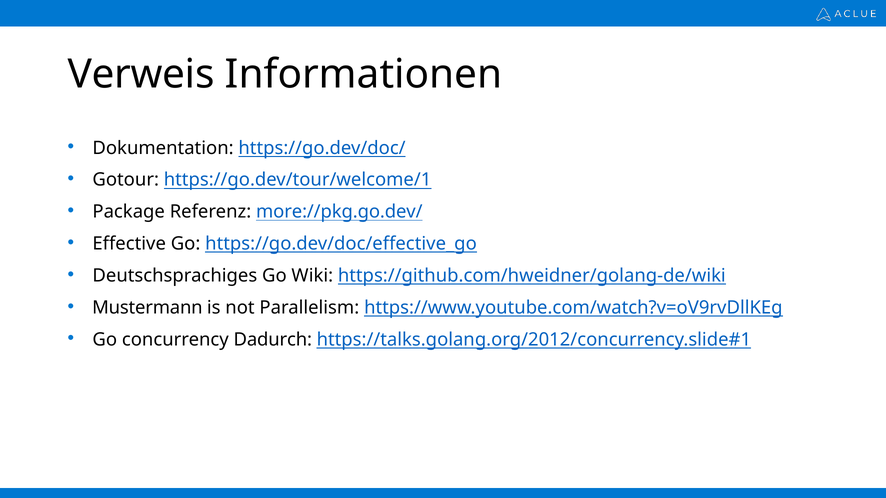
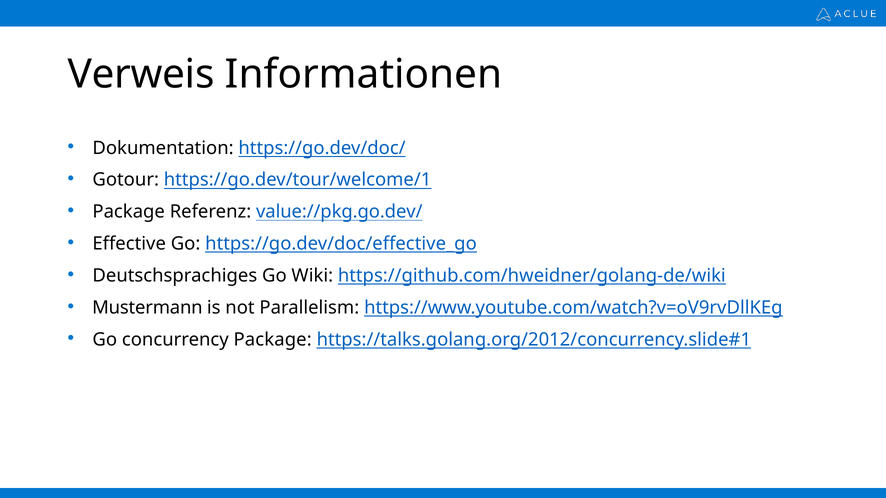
more://pkg.go.dev/: more://pkg.go.dev/ -> value://pkg.go.dev/
concurrency Dadurch: Dadurch -> Package
